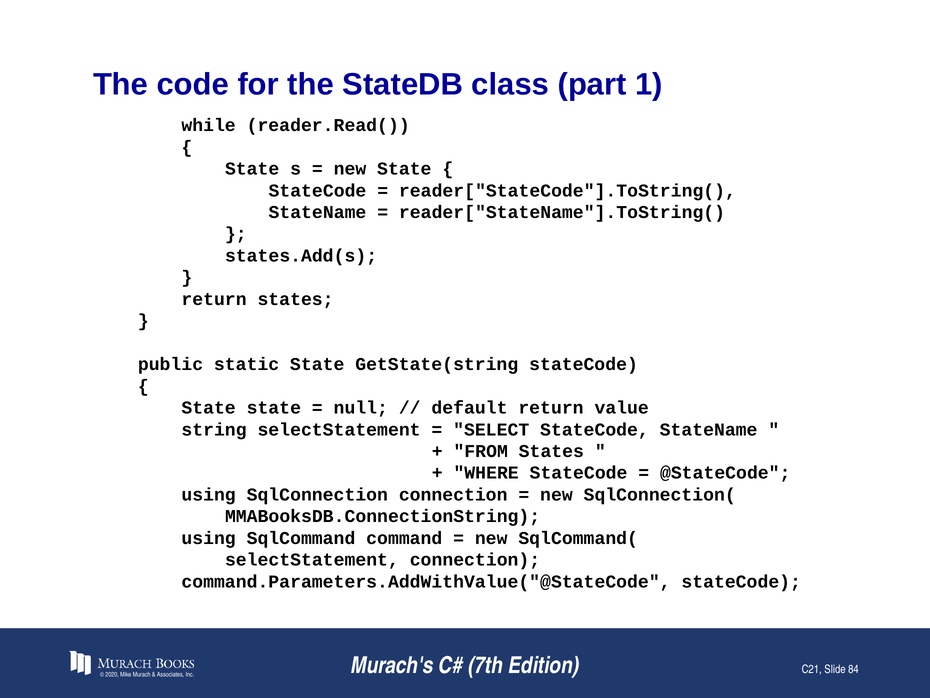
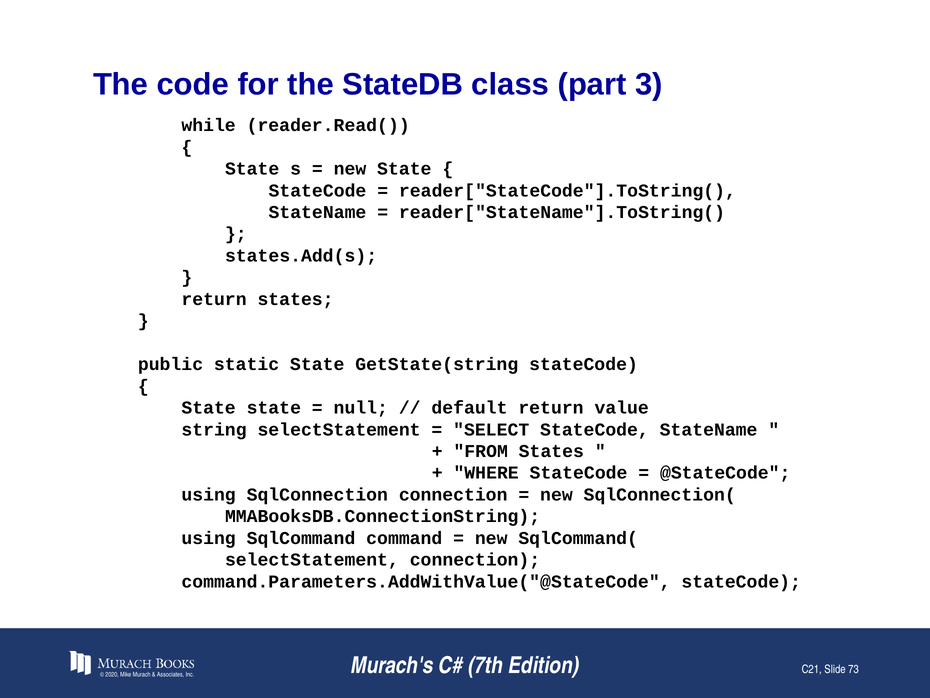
1: 1 -> 3
84: 84 -> 73
